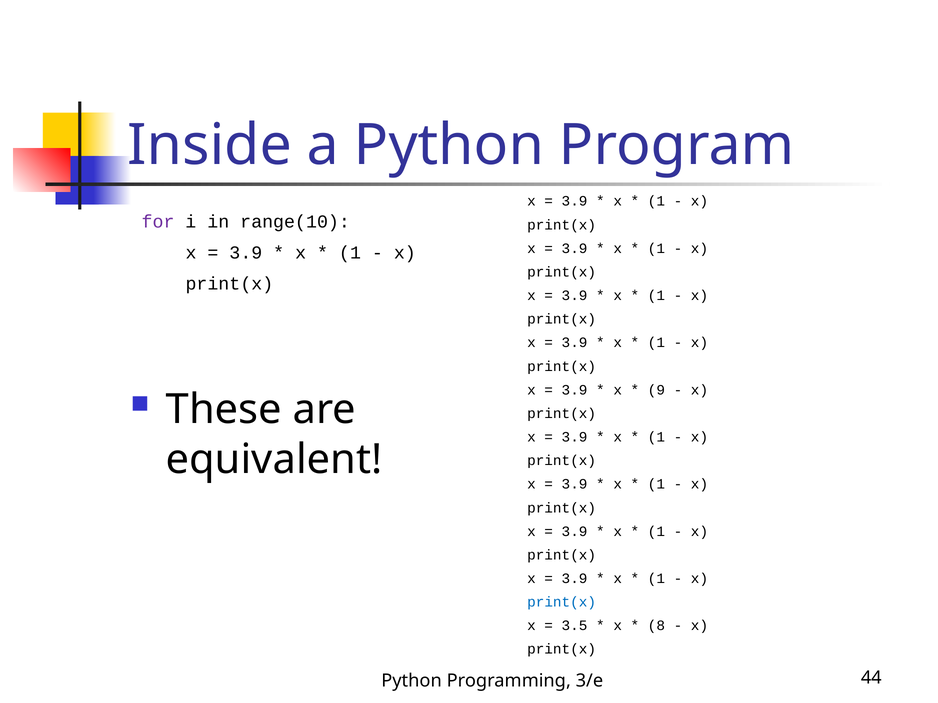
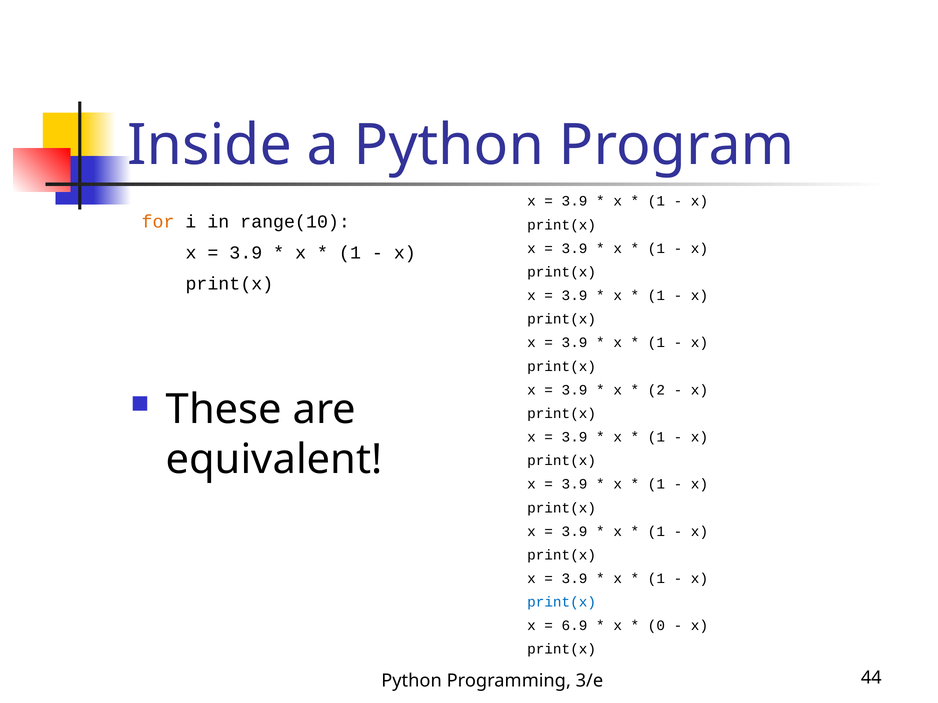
for colour: purple -> orange
9: 9 -> 2
3.5: 3.5 -> 6.9
8: 8 -> 0
